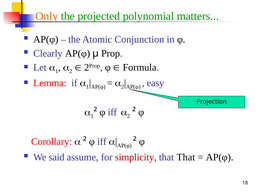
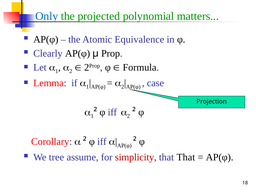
Only colour: orange -> blue
Conjunction: Conjunction -> Equivalence
easy: easy -> case
said: said -> tree
